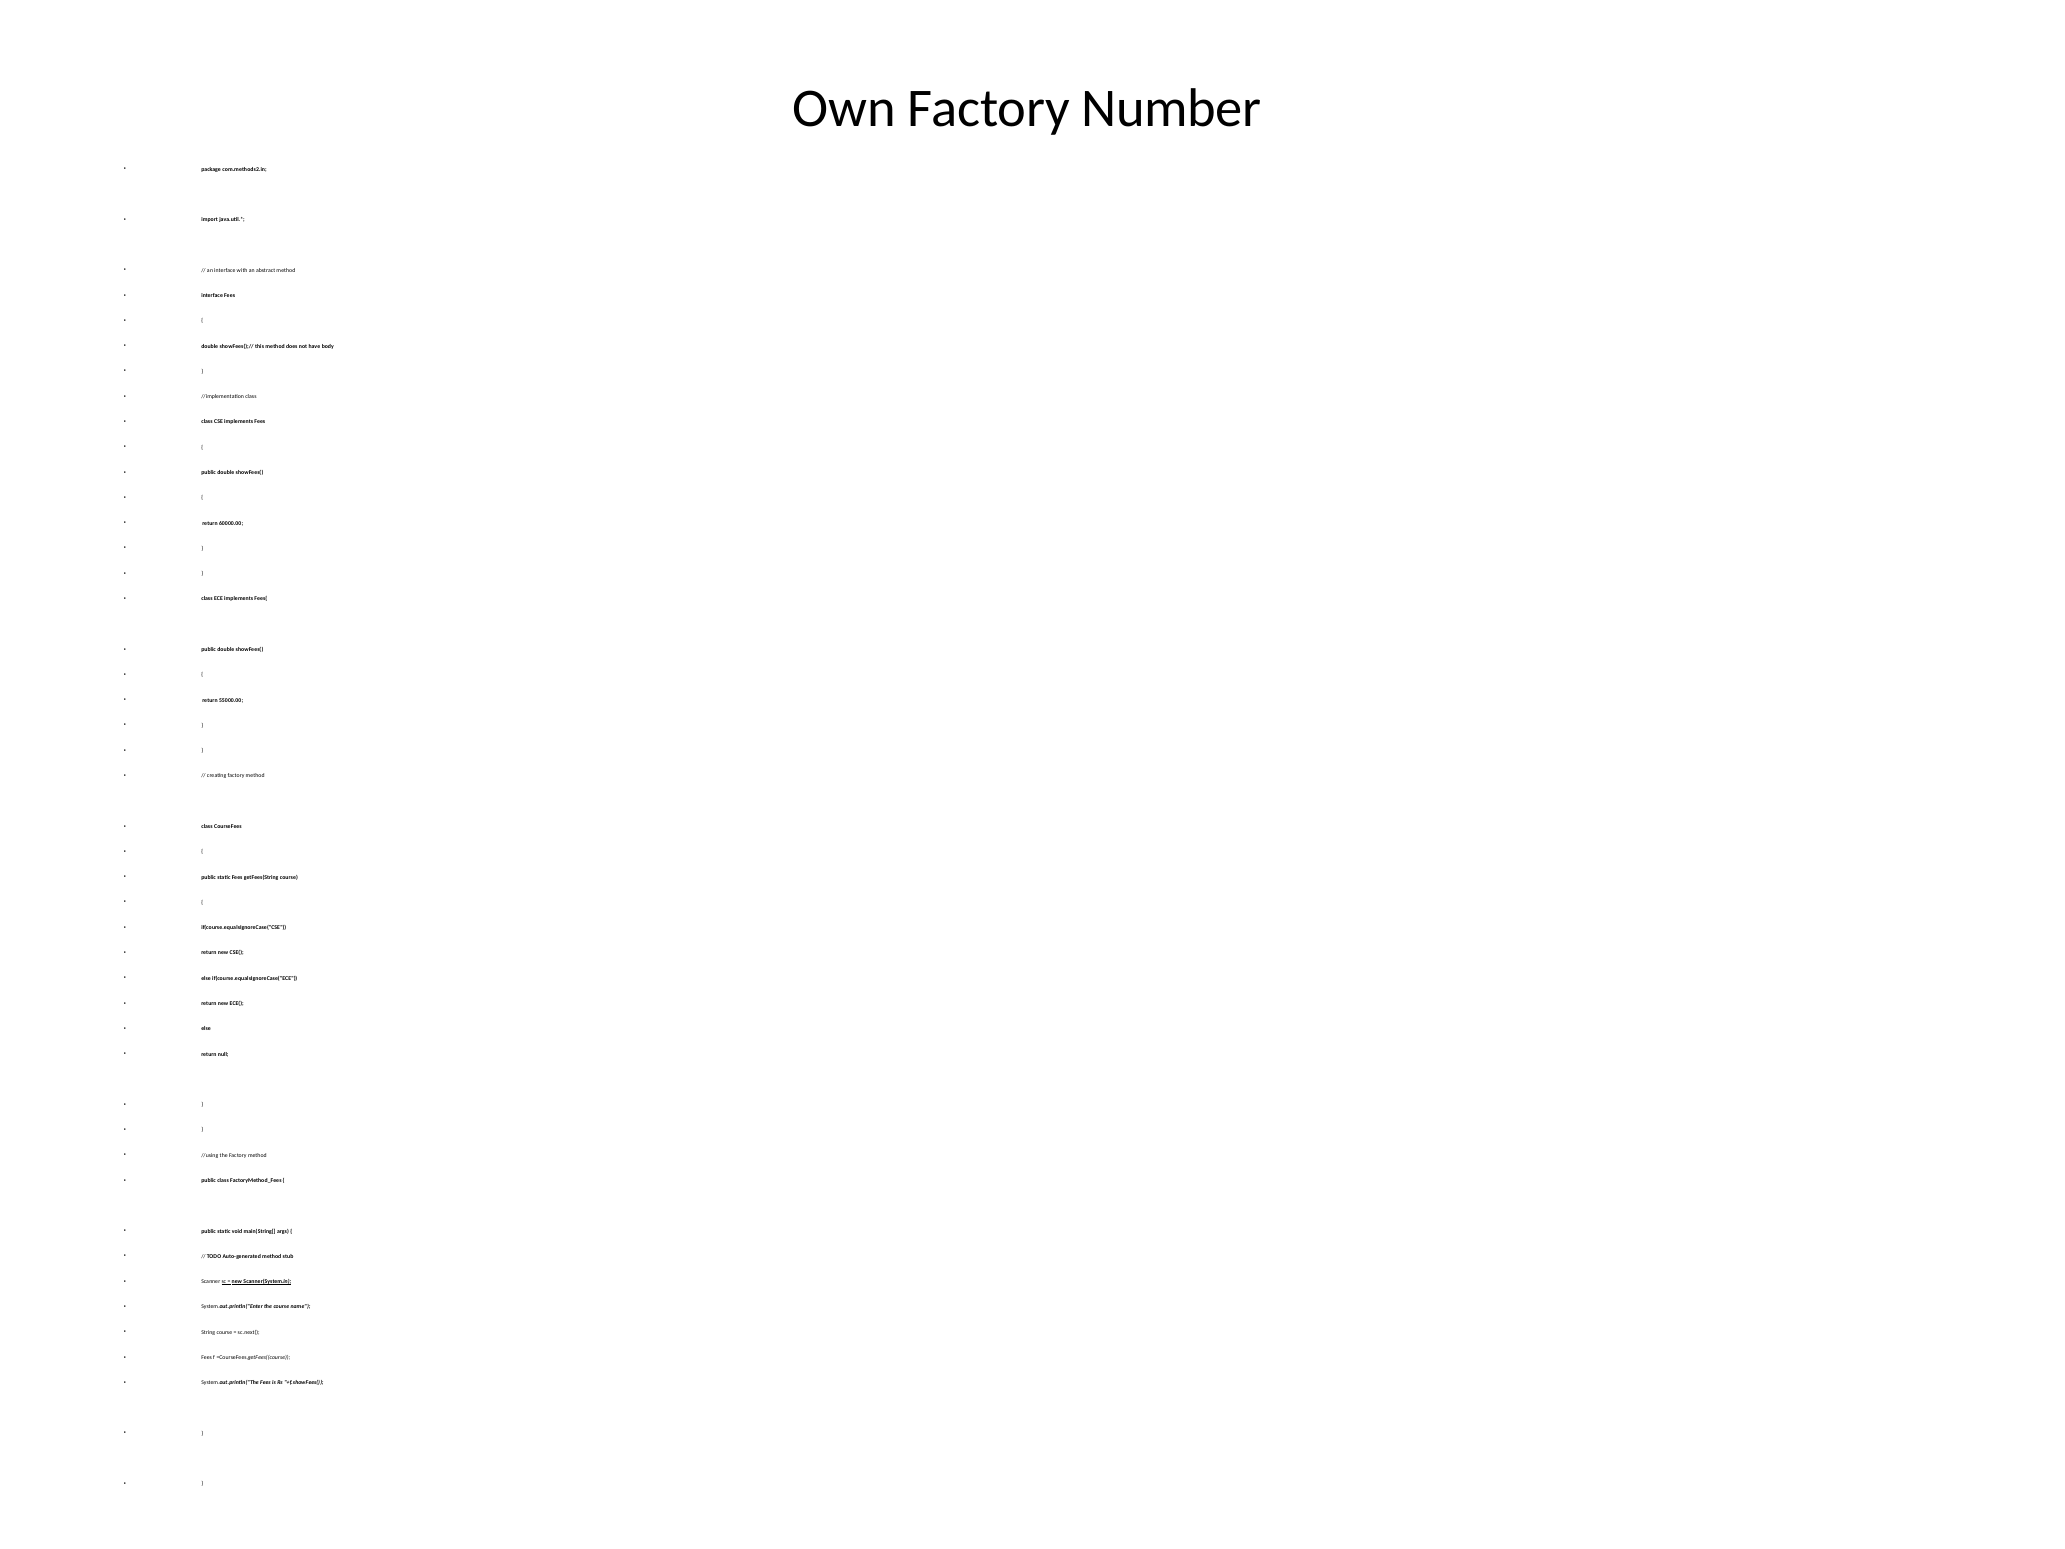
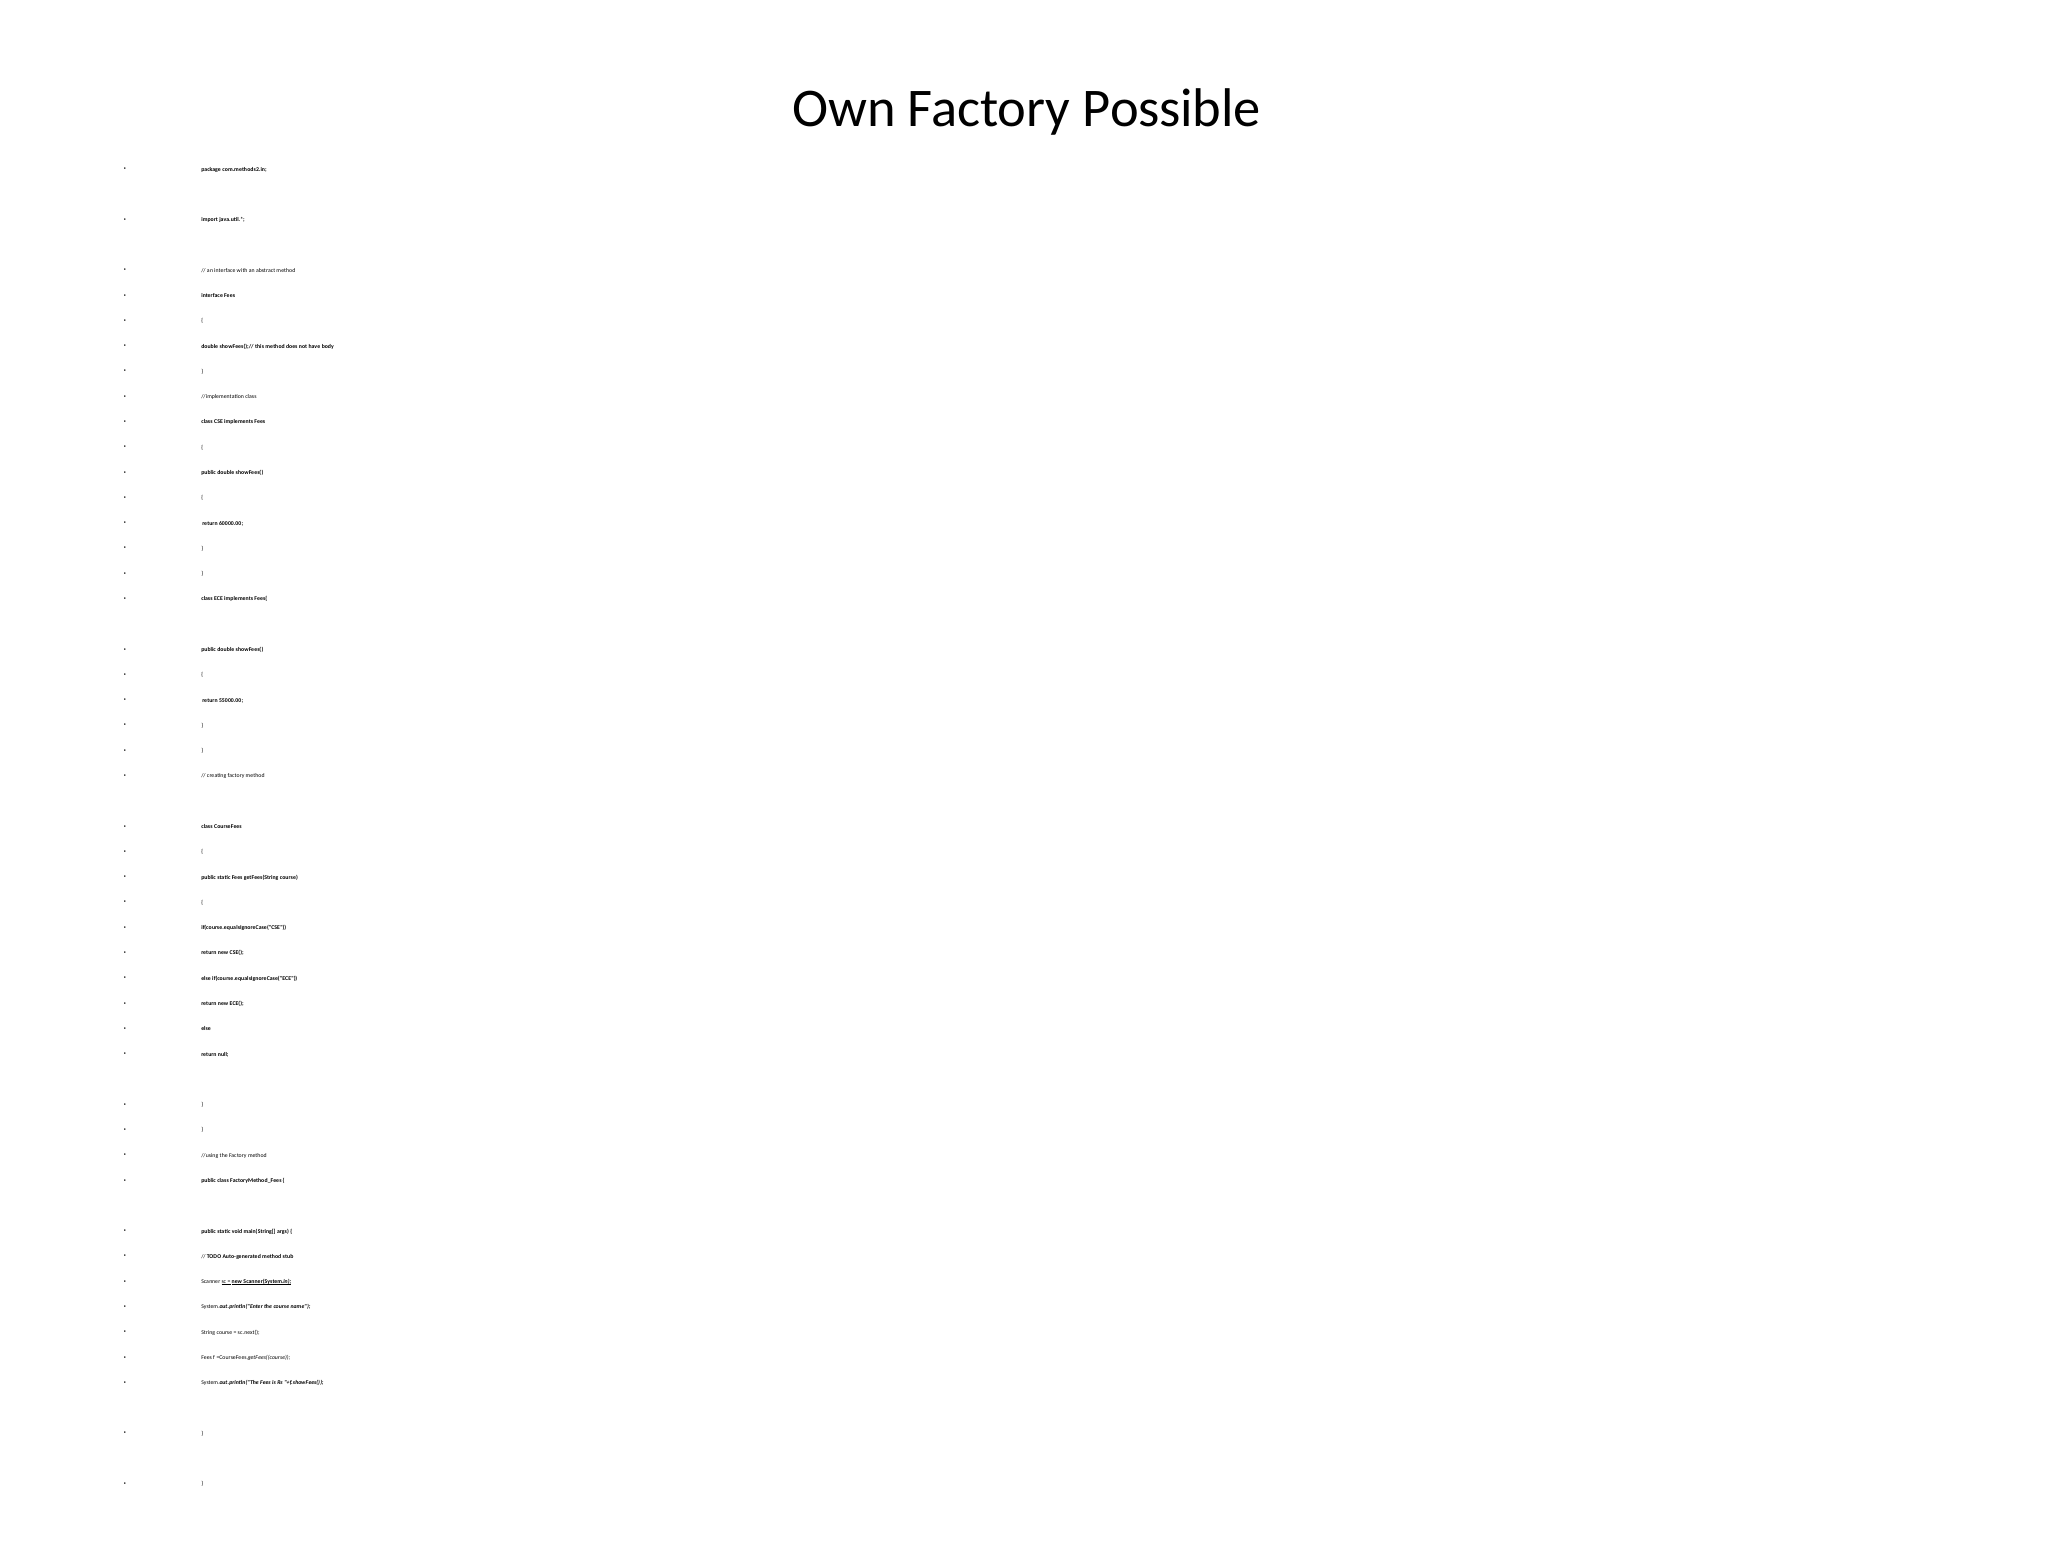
Number: Number -> Possible
